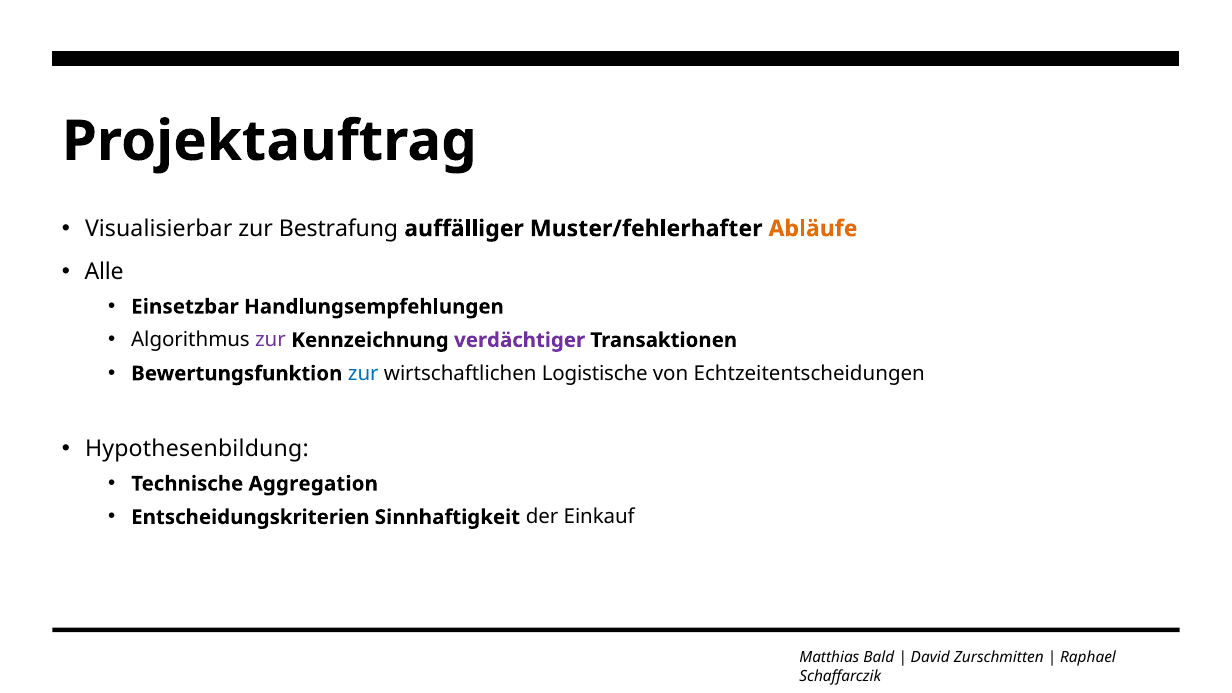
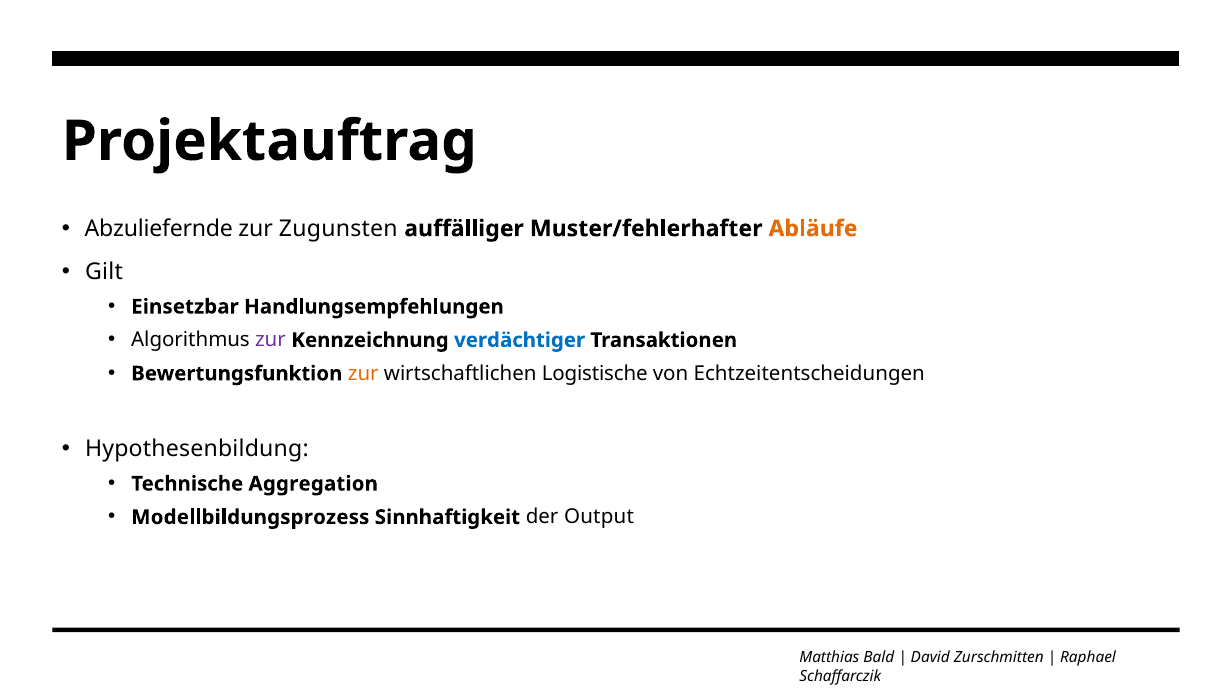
Visualisierbar: Visualisierbar -> Abzuliefernde
Bestrafung: Bestrafung -> Zugunsten
Alle: Alle -> Gilt
verdächtiger colour: purple -> blue
zur at (363, 374) colour: blue -> orange
Entscheidungskriterien: Entscheidungskriterien -> Modellbildungsprozess
Einkauf: Einkauf -> Output
